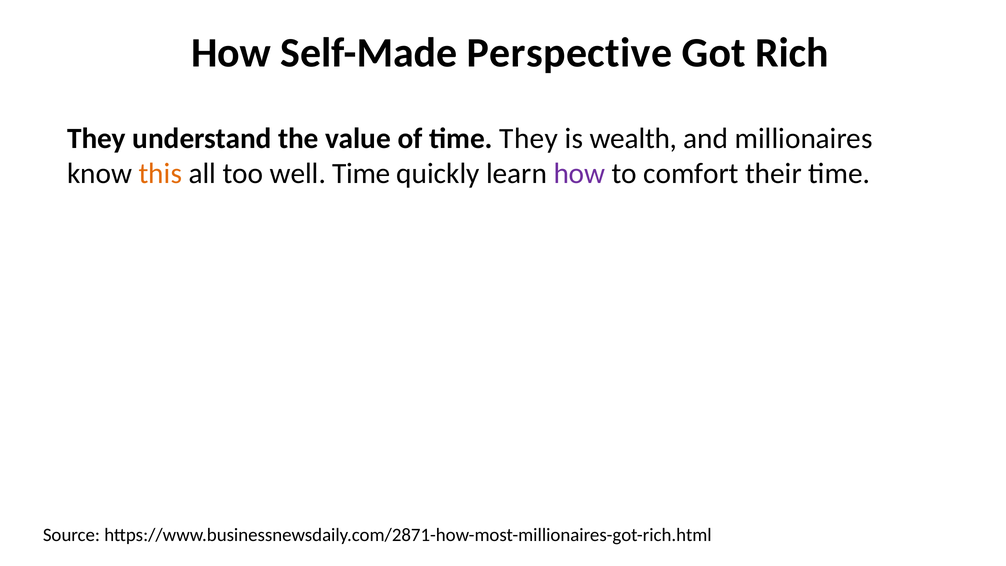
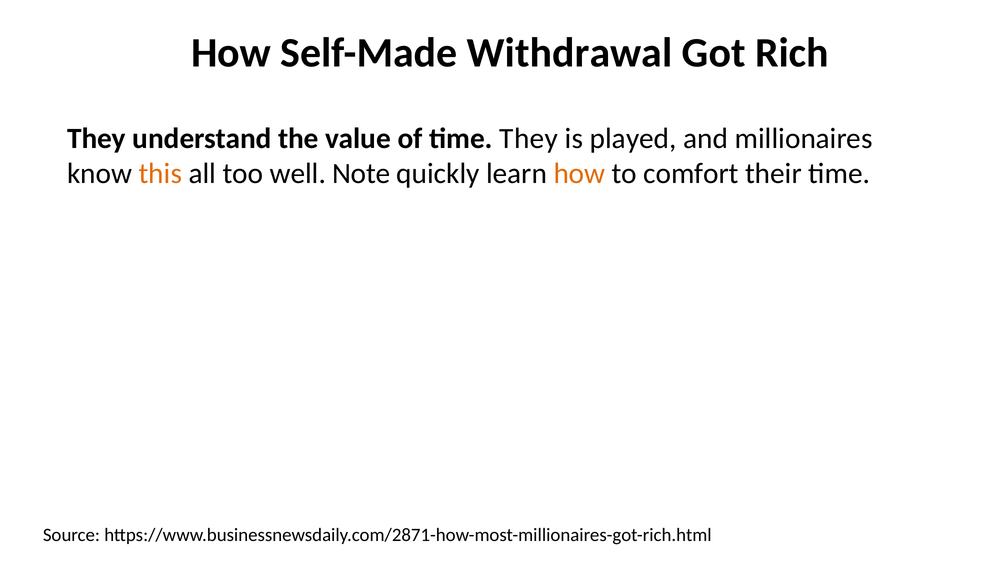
Perspective: Perspective -> Withdrawal
wealth: wealth -> played
well Time: Time -> Note
how at (580, 174) colour: purple -> orange
